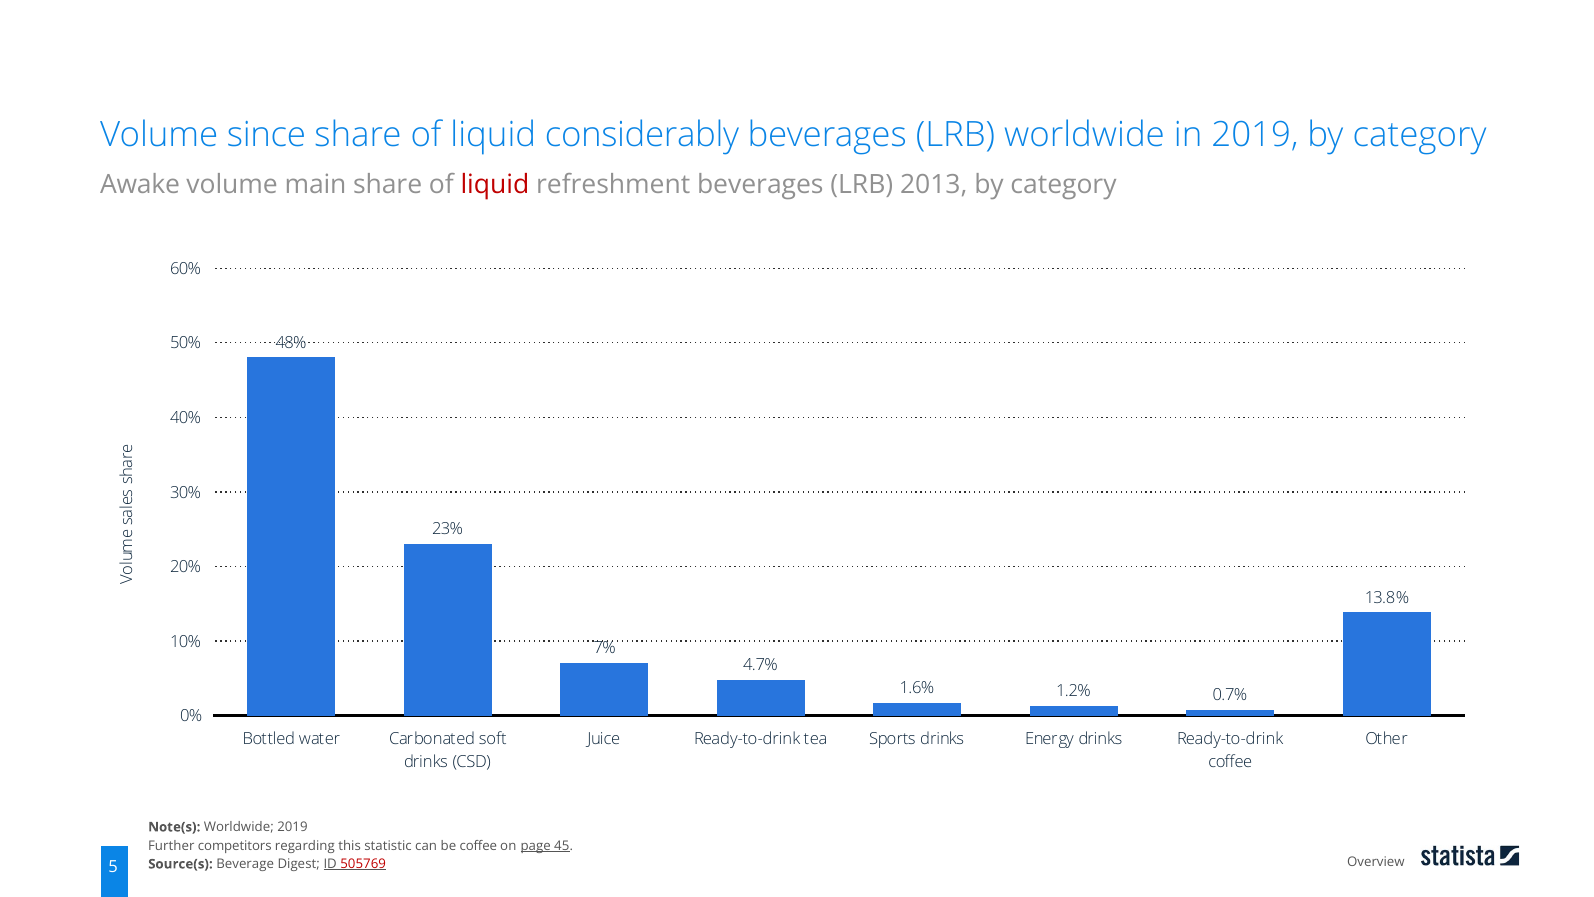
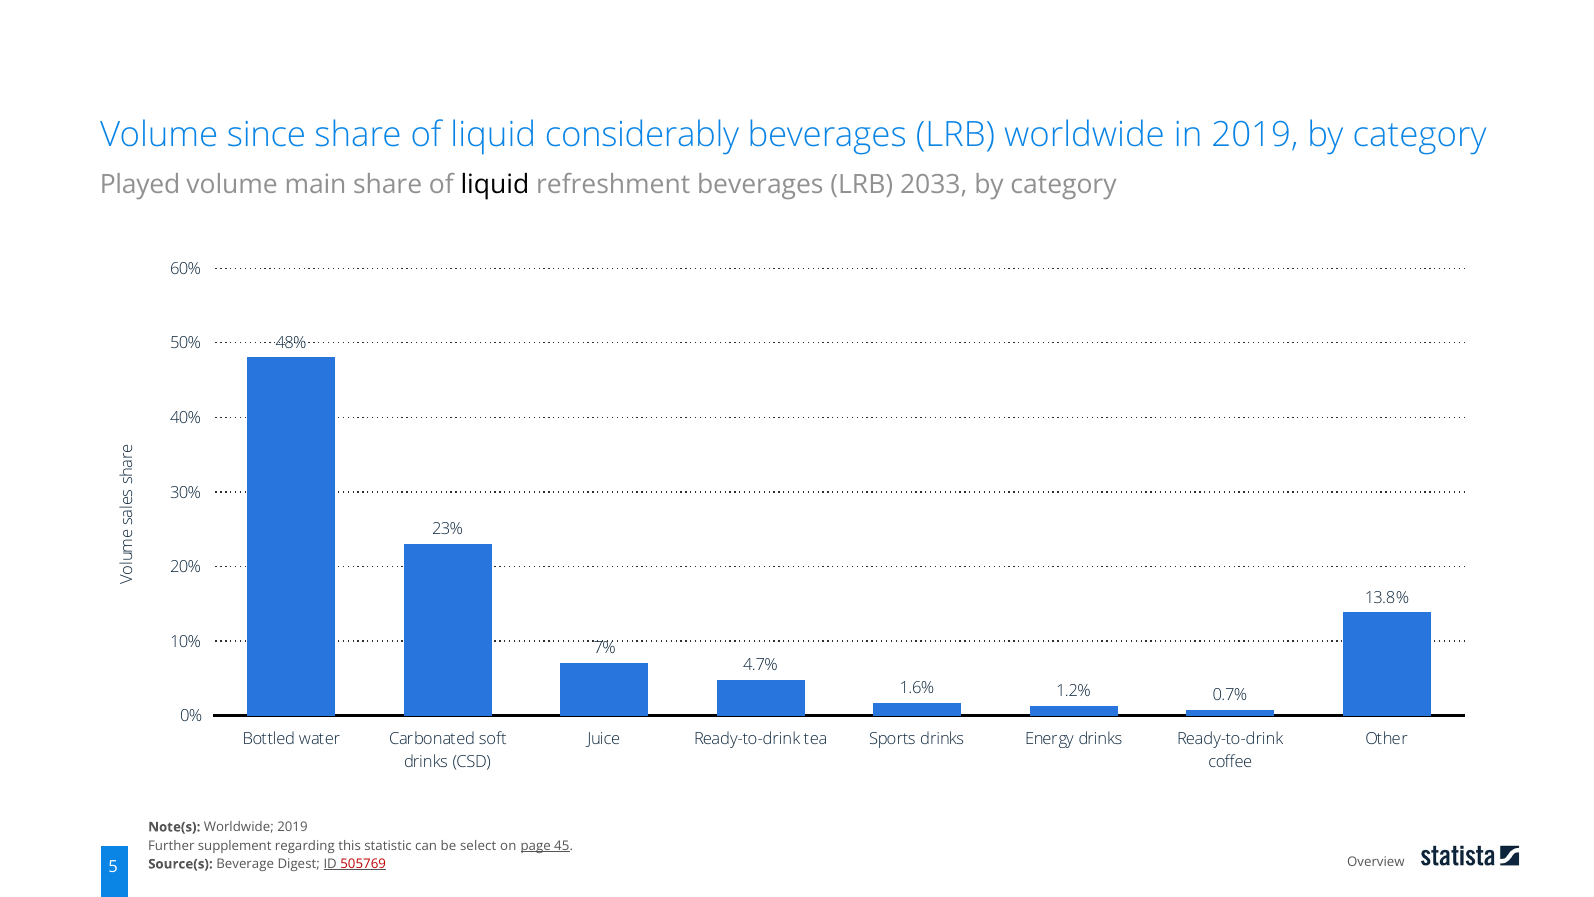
Awake: Awake -> Played
liquid at (495, 185) colour: red -> black
2013: 2013 -> 2033
competitors: competitors -> supplement
be coffee: coffee -> select
